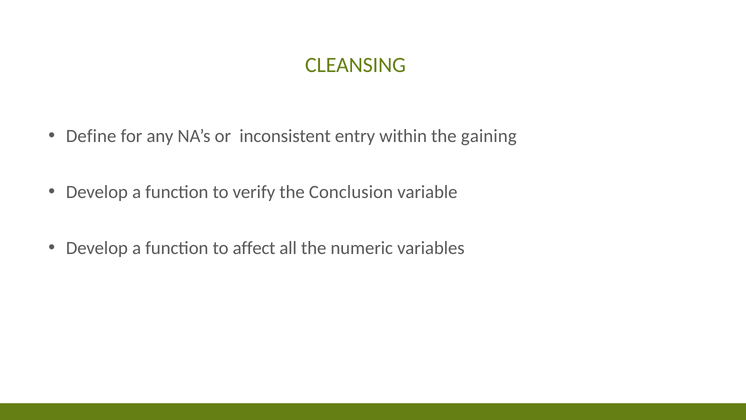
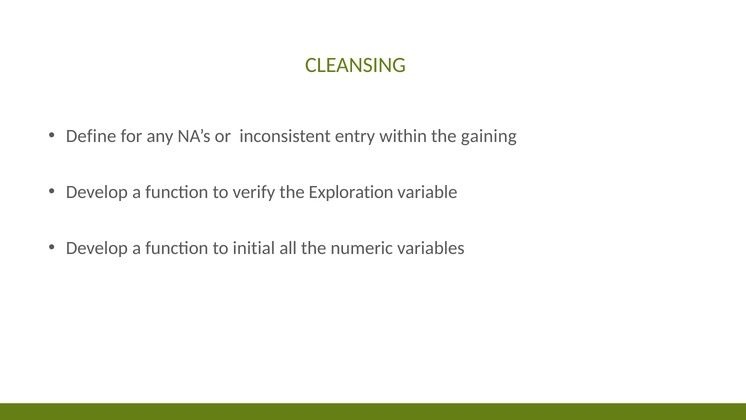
Conclusion: Conclusion -> Exploration
affect: affect -> initial
